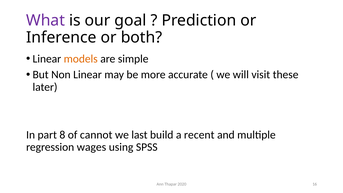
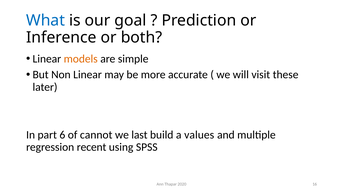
What colour: purple -> blue
8: 8 -> 6
recent: recent -> values
wages: wages -> recent
